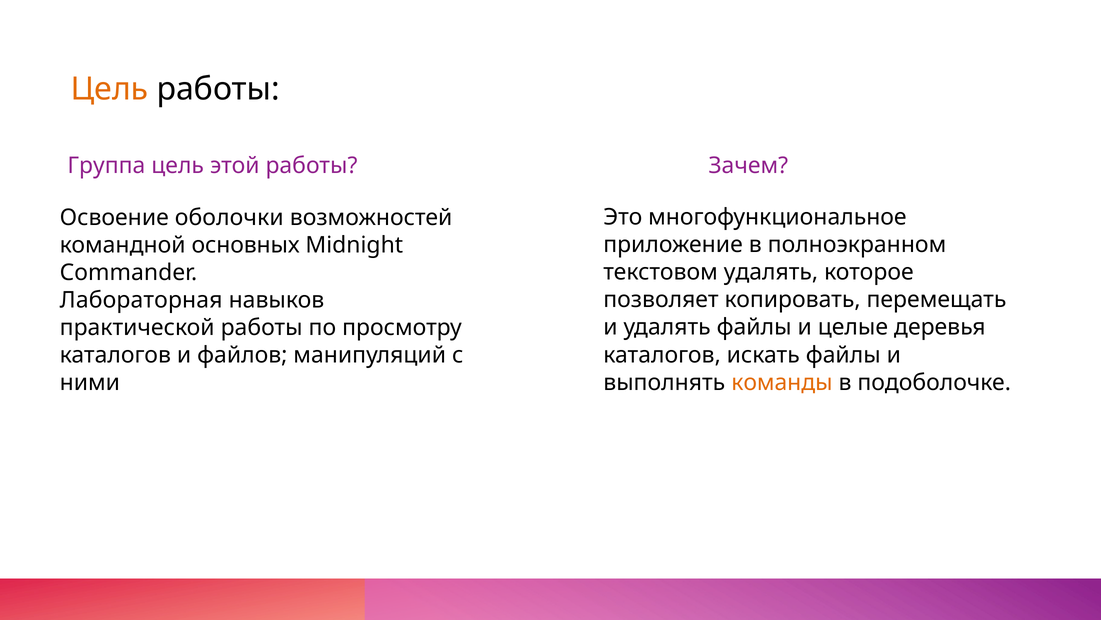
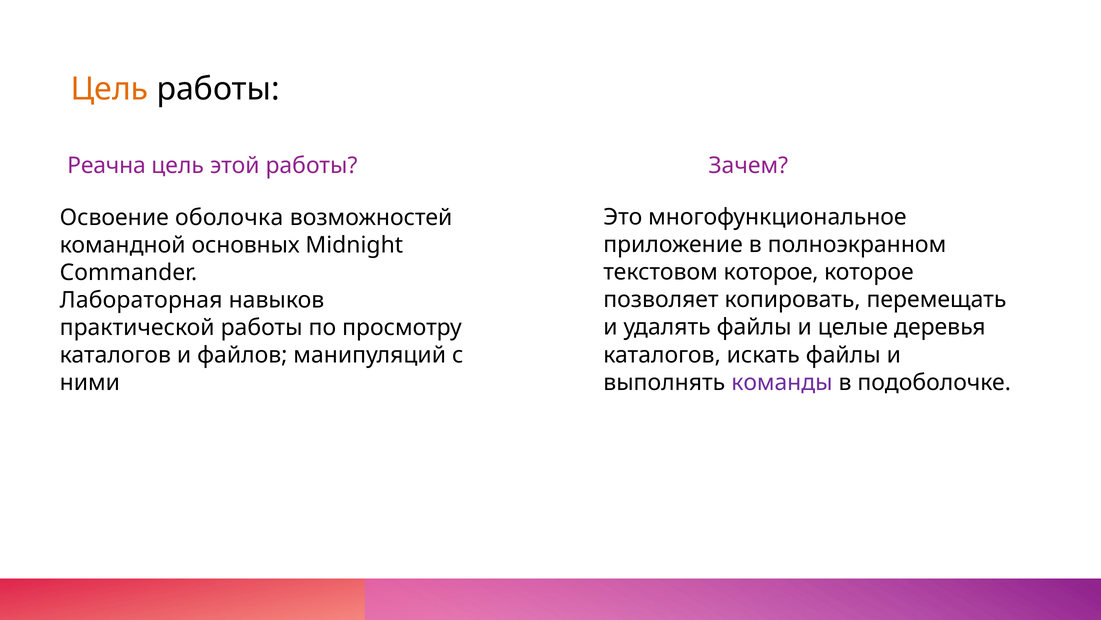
Группа: Группа -> Реачна
оболочки: оболочки -> оболочка
текстовом удалять: удалять -> которое
команды colour: orange -> purple
